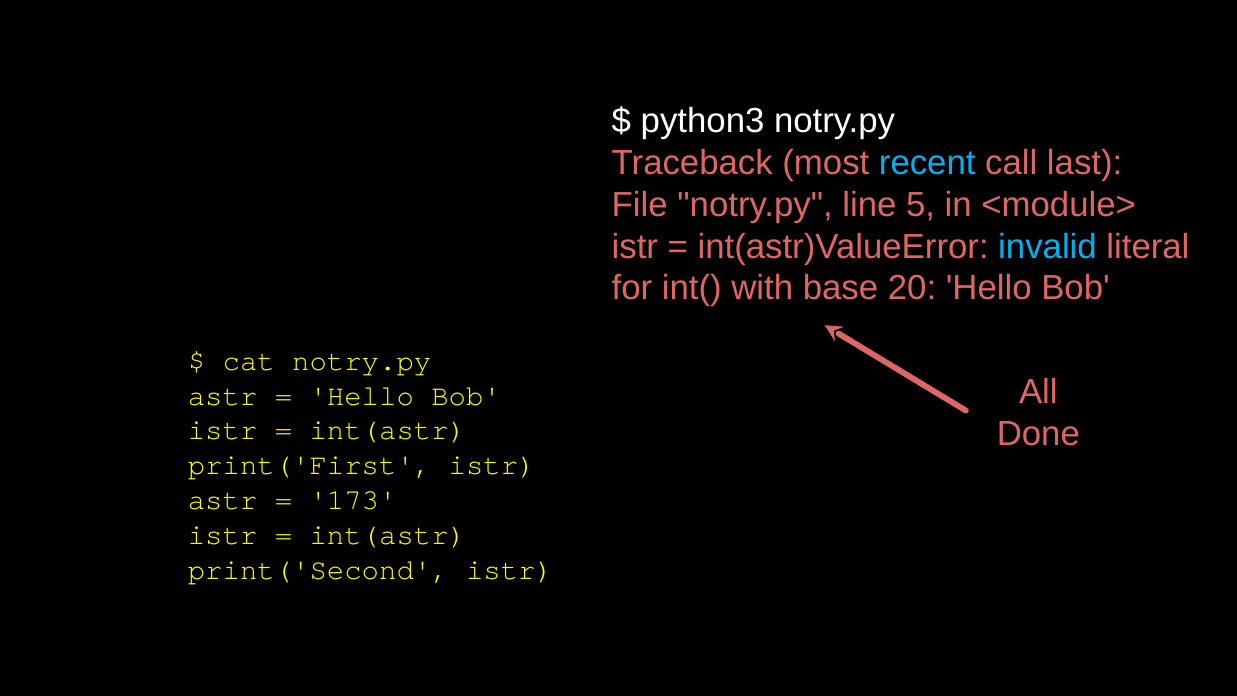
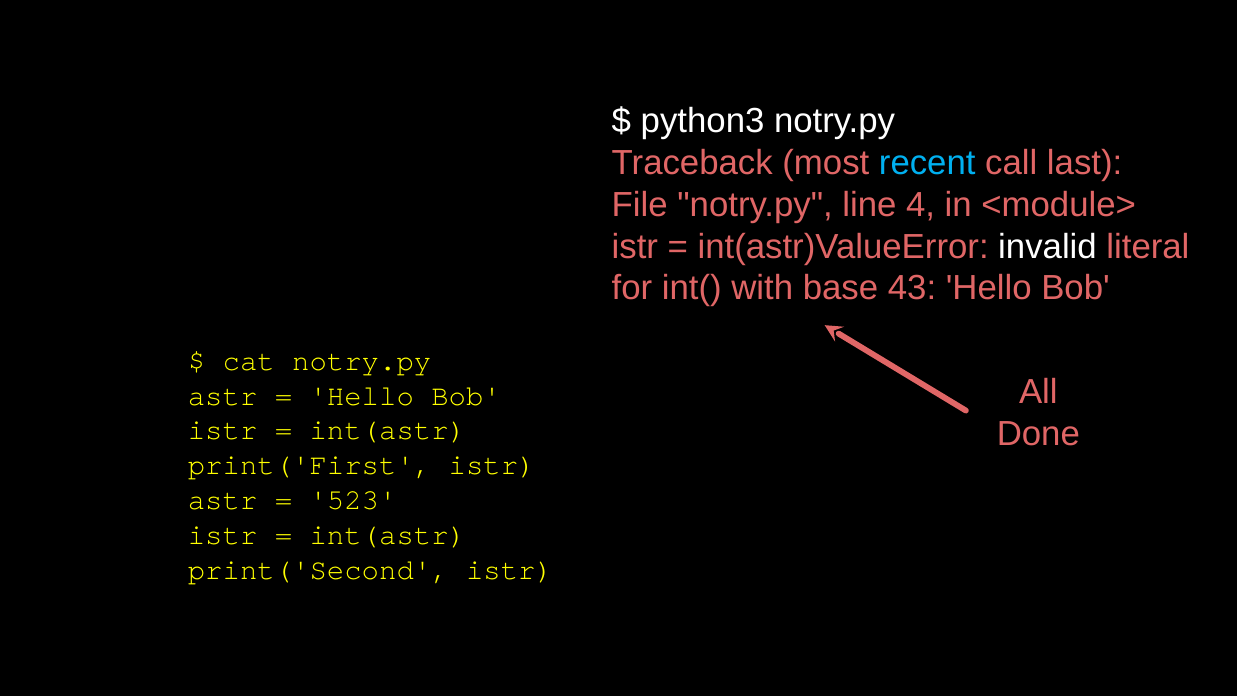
5: 5 -> 4
invalid colour: light blue -> white
20: 20 -> 43
173: 173 -> 523
